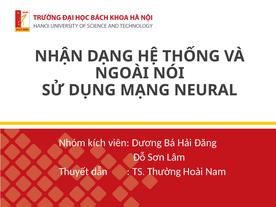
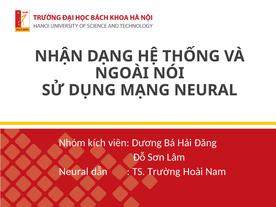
Thuyết at (74, 172): Thuyết -> Neural
Thường: Thường -> Trường
